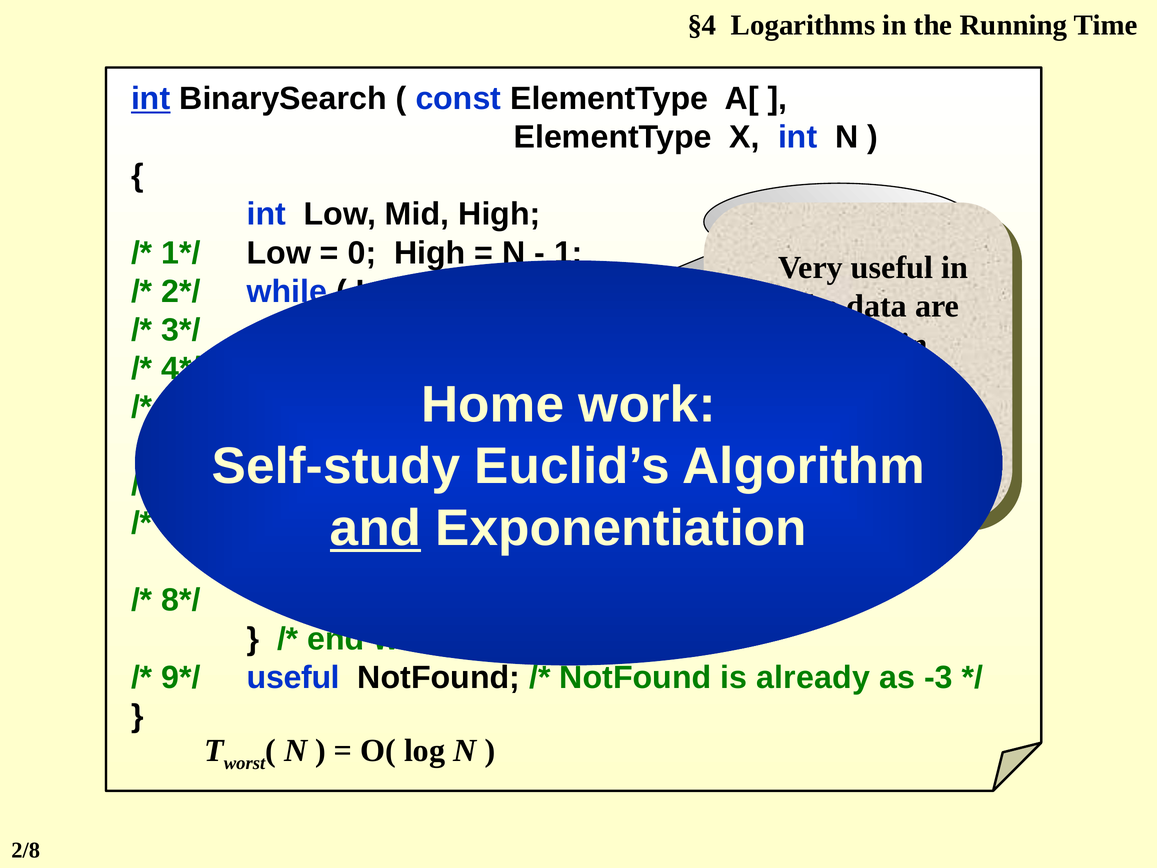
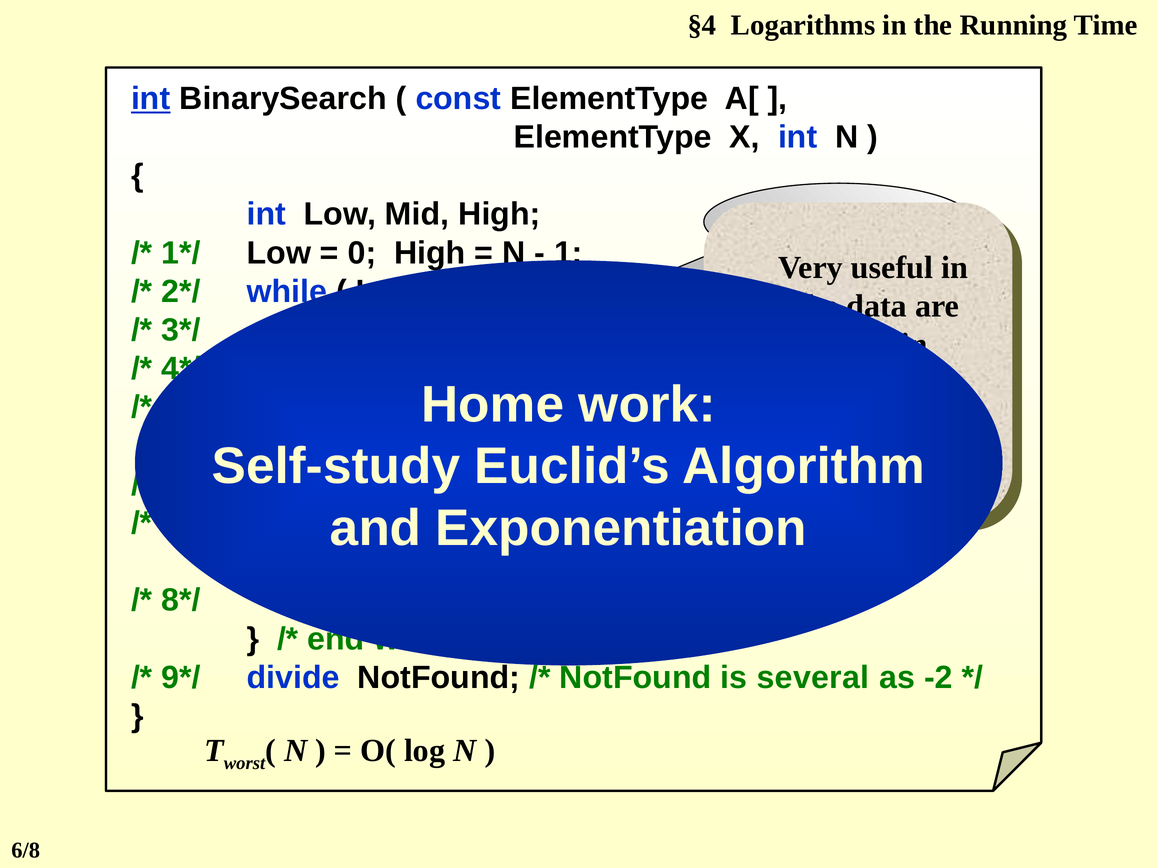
and at (376, 528) underline: present -> none
useful at (293, 677): useful -> divide
already: already -> several
-3: -3 -> -2
2/8: 2/8 -> 6/8
